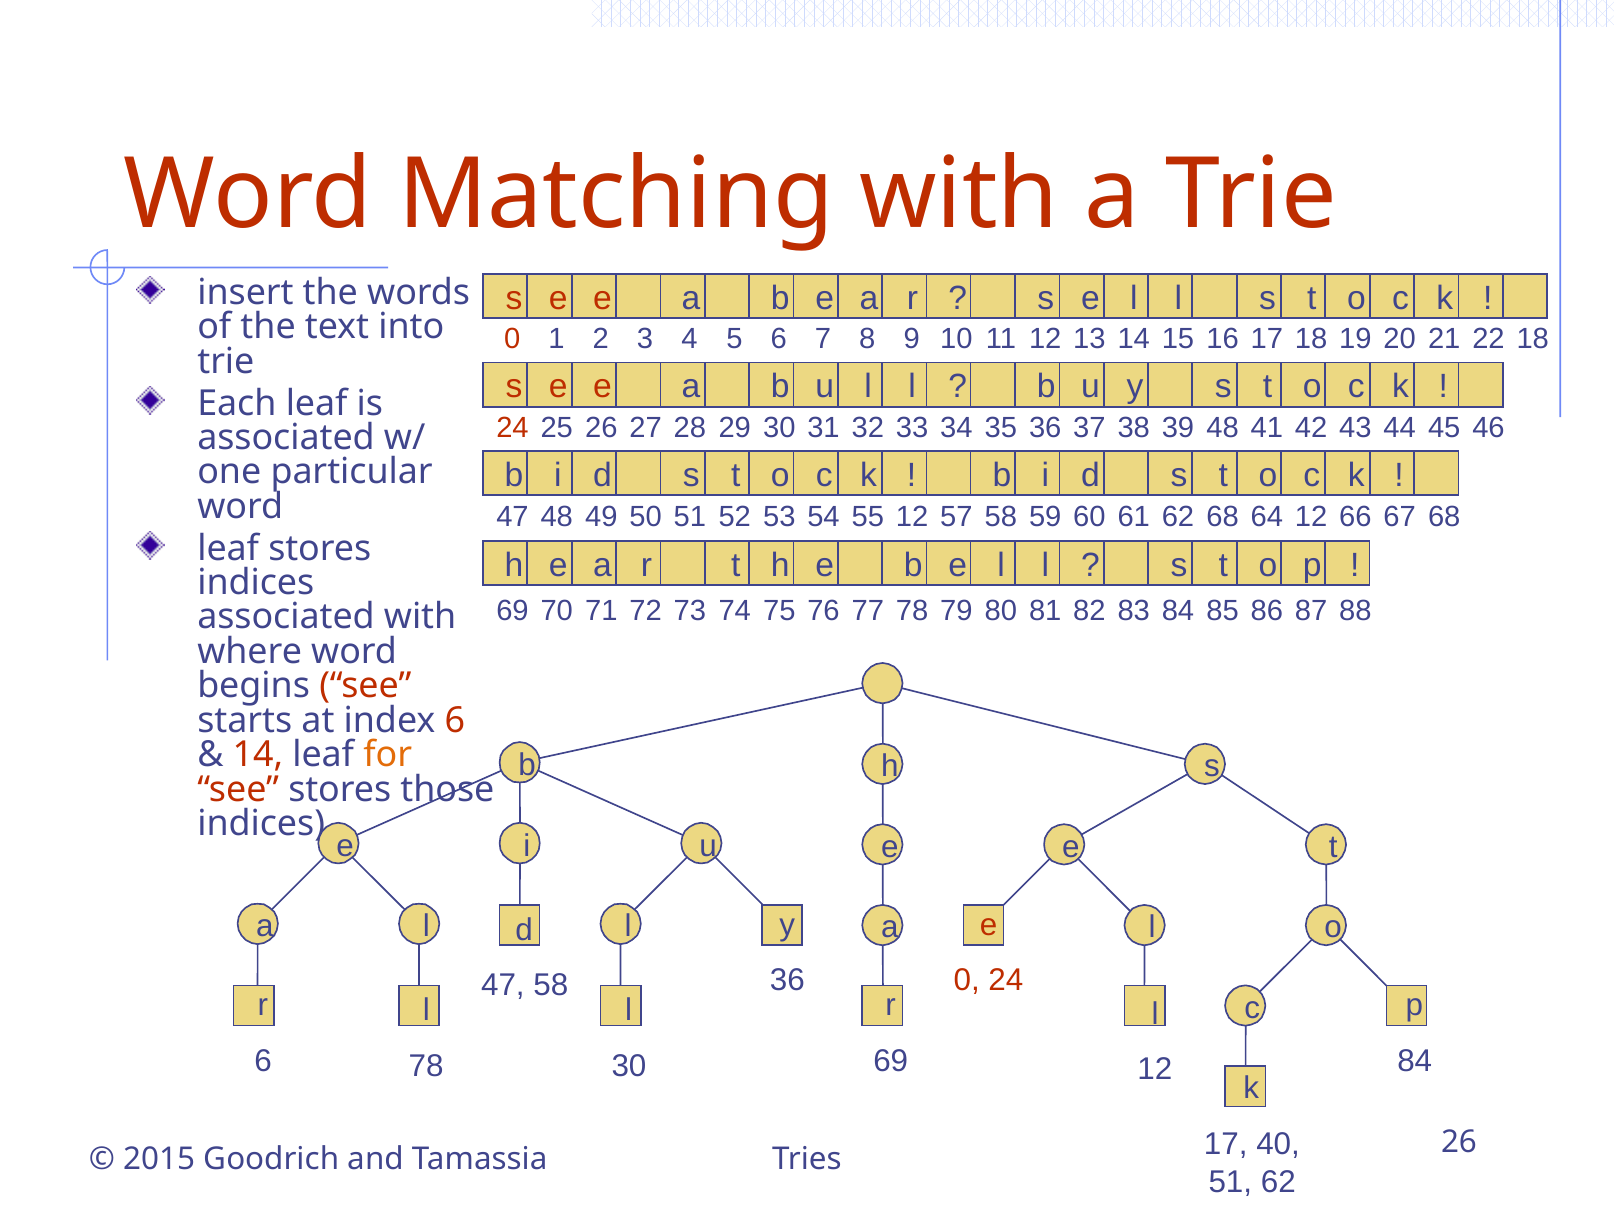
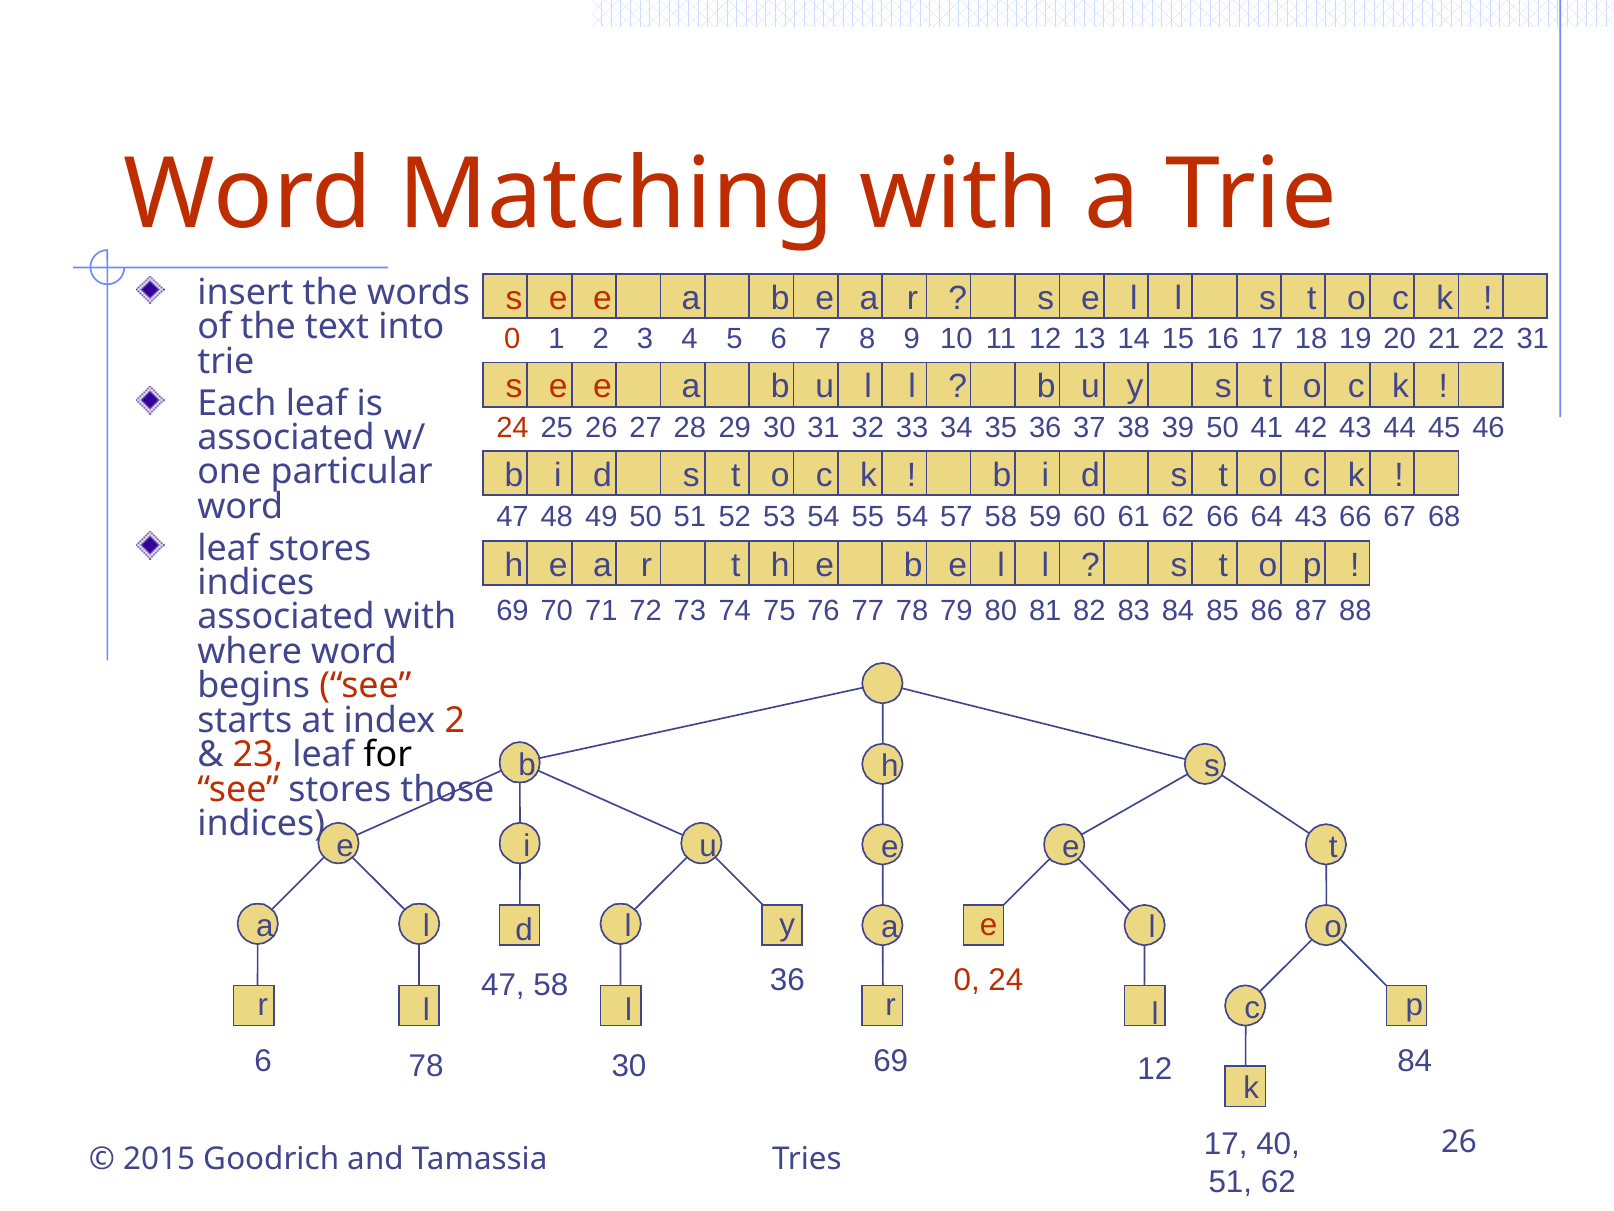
22 18: 18 -> 31
39 48: 48 -> 50
55 12: 12 -> 54
62 68: 68 -> 66
64 12: 12 -> 43
index 6: 6 -> 2
14 at (258, 755): 14 -> 23
for colour: orange -> black
